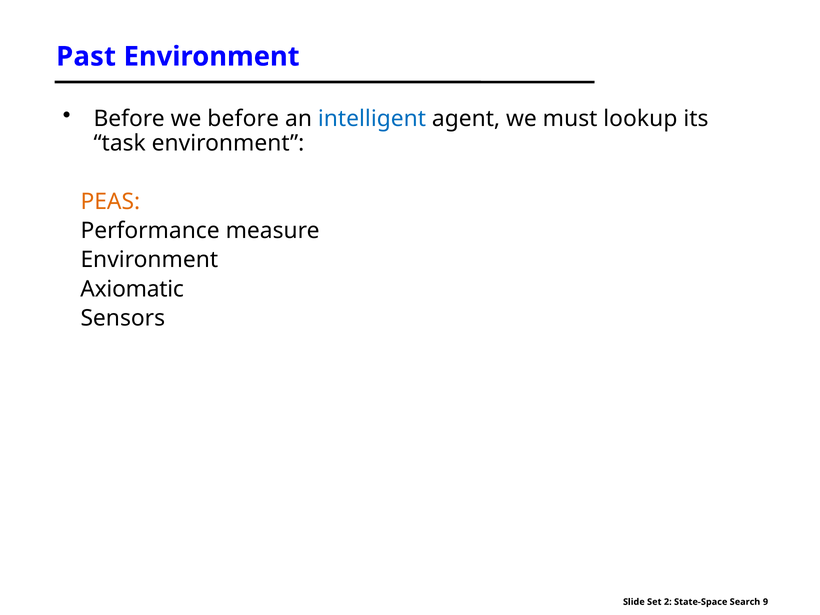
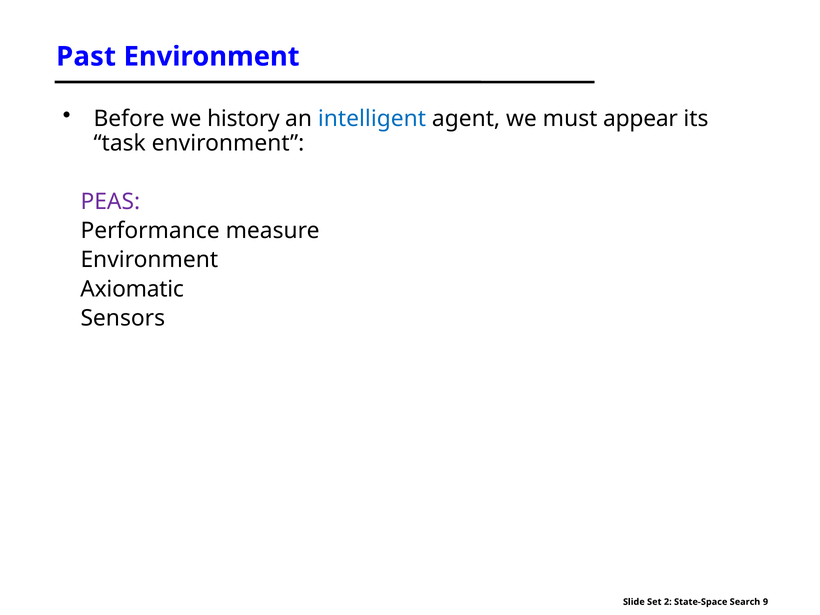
we before: before -> history
lookup: lookup -> appear
PEAS colour: orange -> purple
